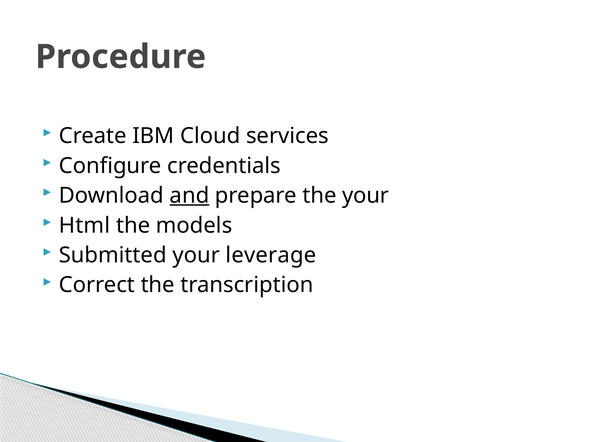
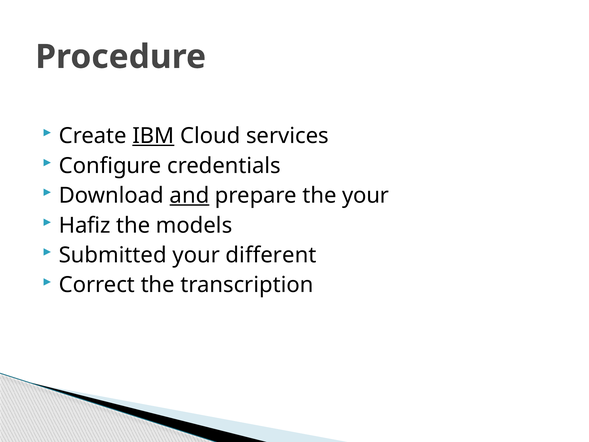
IBM underline: none -> present
Html: Html -> Hafiz
leverage: leverage -> different
